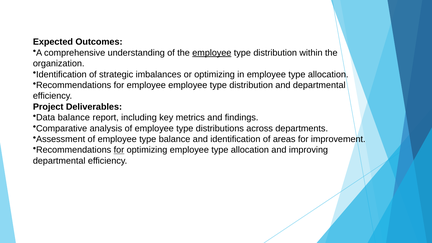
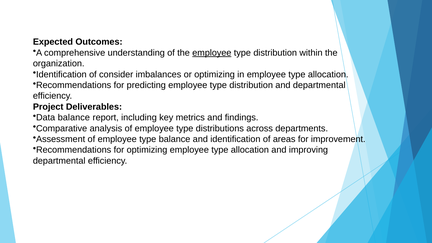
strategic: strategic -> consider
for employee: employee -> predicting
for at (119, 150) underline: present -> none
